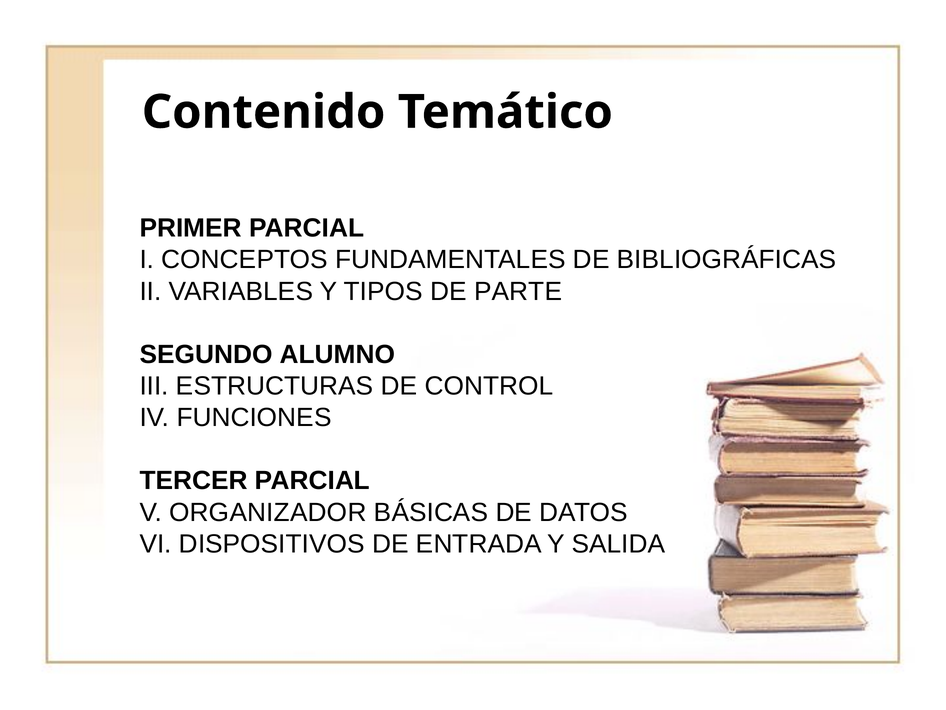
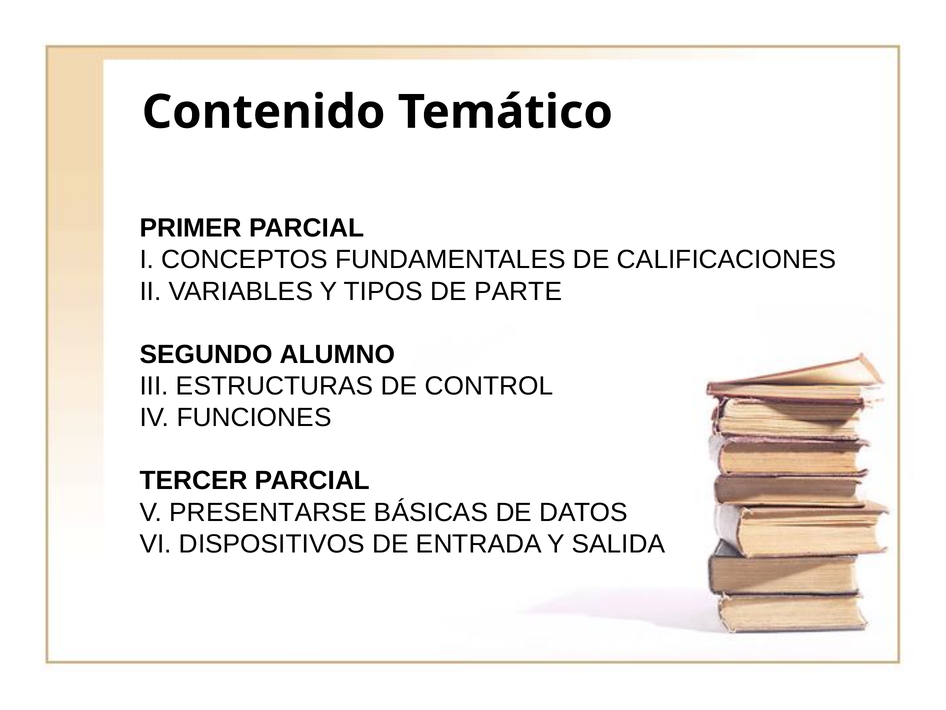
BIBLIOGRÁFICAS: BIBLIOGRÁFICAS -> CALIFICACIONES
ORGANIZADOR: ORGANIZADOR -> PRESENTARSE
